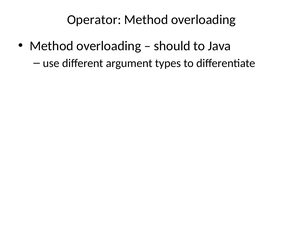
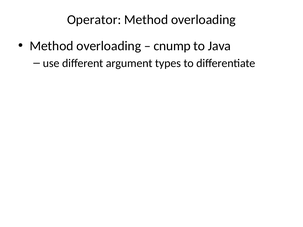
should: should -> cnump
